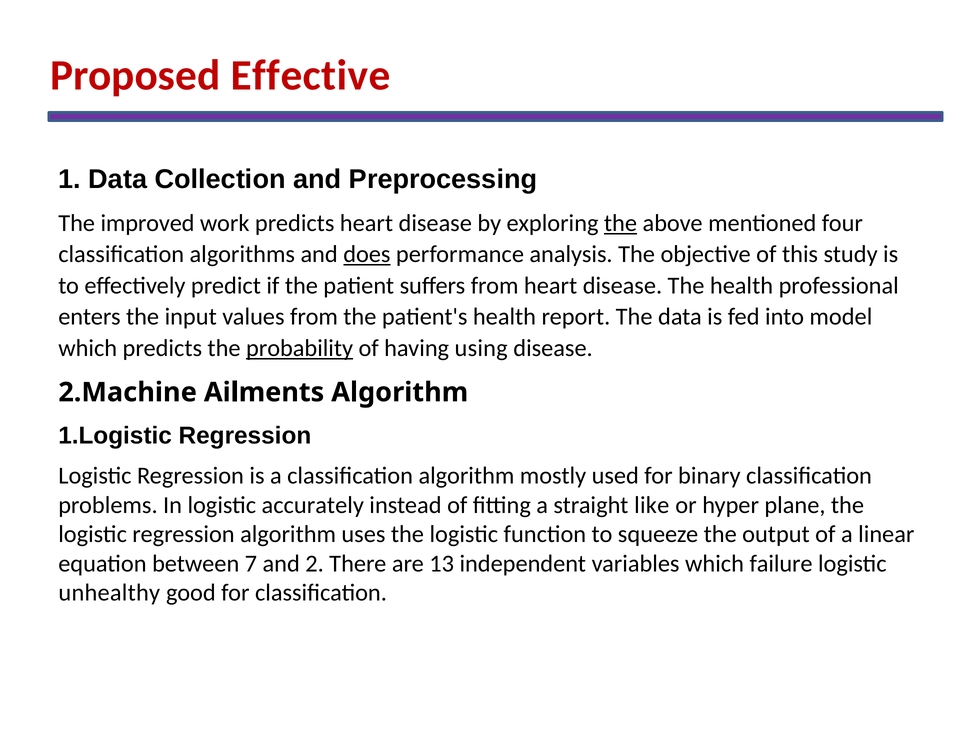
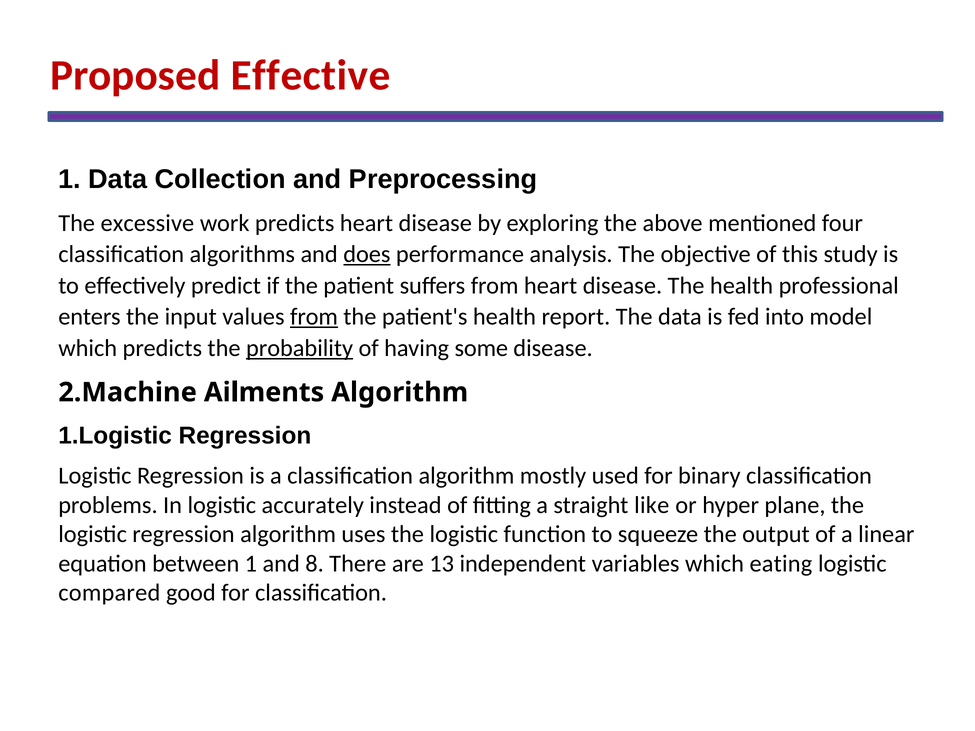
improved: improved -> excessive
the at (620, 223) underline: present -> none
from at (314, 317) underline: none -> present
using: using -> some
between 7: 7 -> 1
2: 2 -> 8
failure: failure -> eating
unhealthy: unhealthy -> compared
